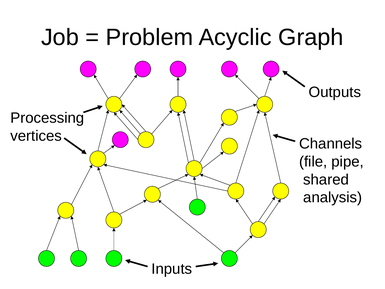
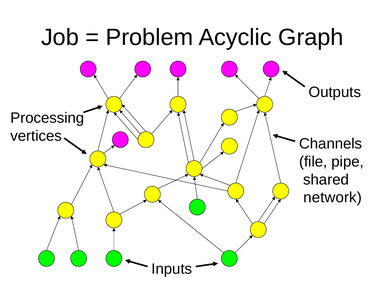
analysis: analysis -> network
